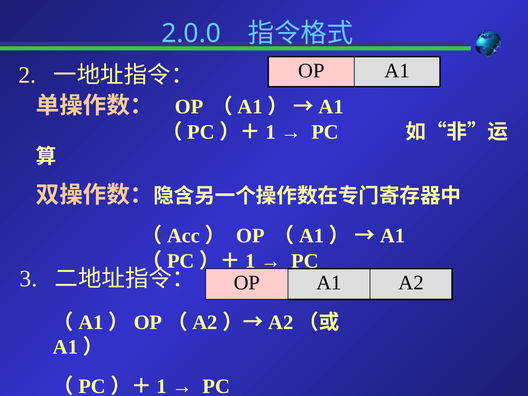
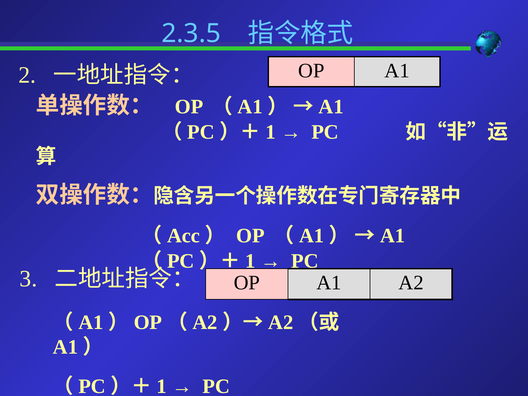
2.0.0: 2.0.0 -> 2.3.5
